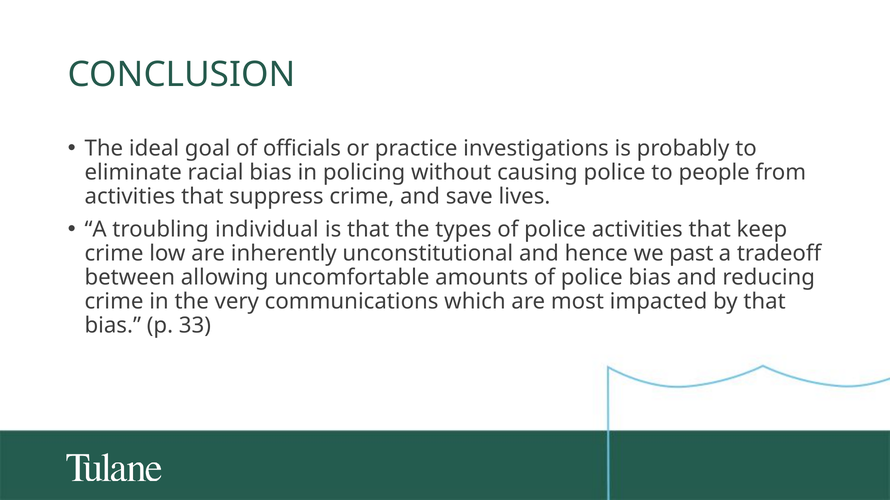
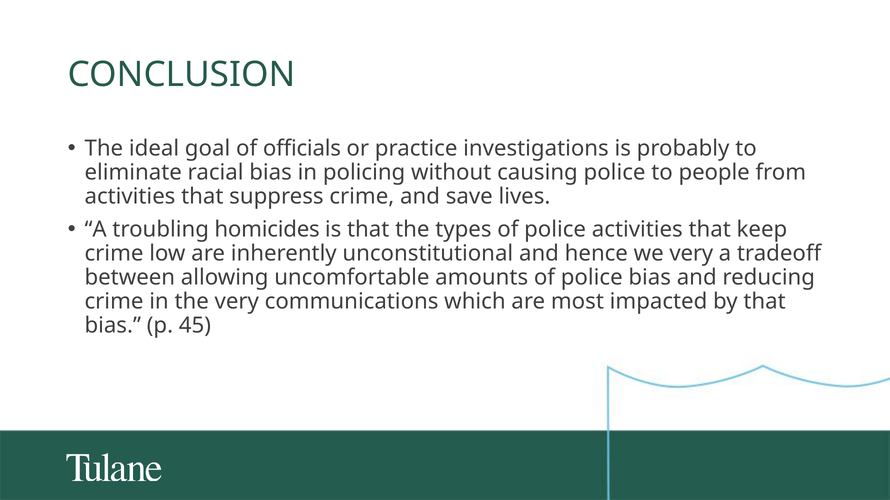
individual: individual -> homicides
we past: past -> very
33: 33 -> 45
